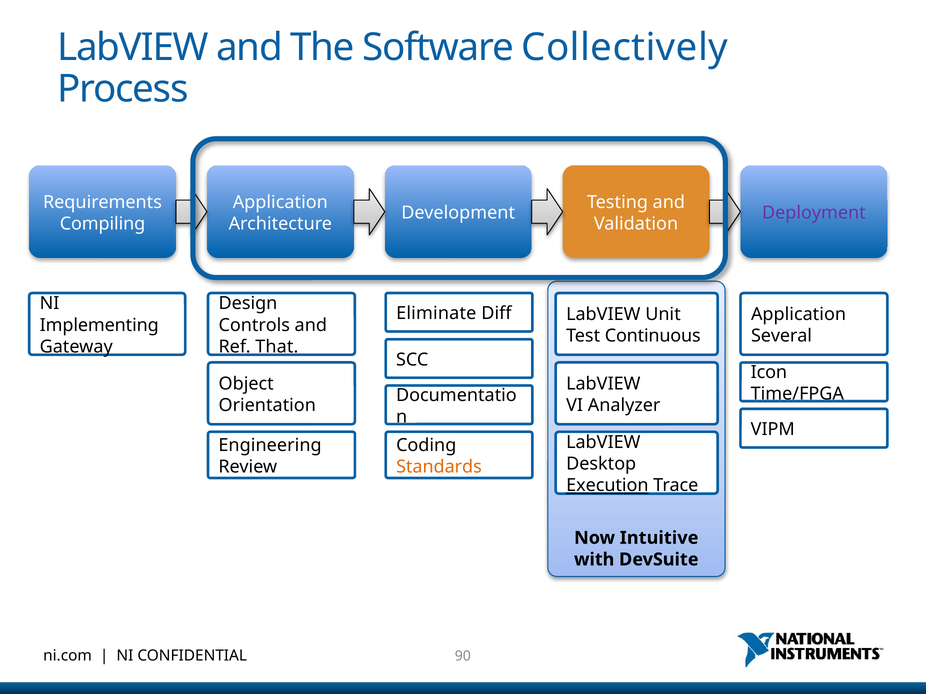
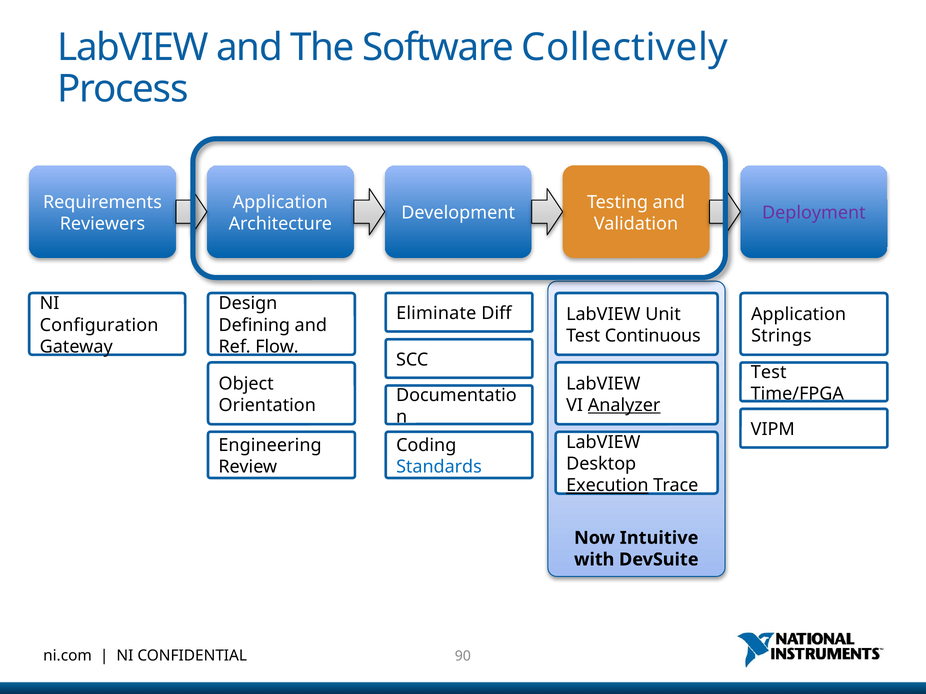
Compiling: Compiling -> Reviewers
Implementing: Implementing -> Configuration
Controls: Controls -> Defining
Several: Several -> Strings
That: That -> Flow
Icon at (769, 373): Icon -> Test
Analyzer underline: none -> present
Standards colour: orange -> blue
